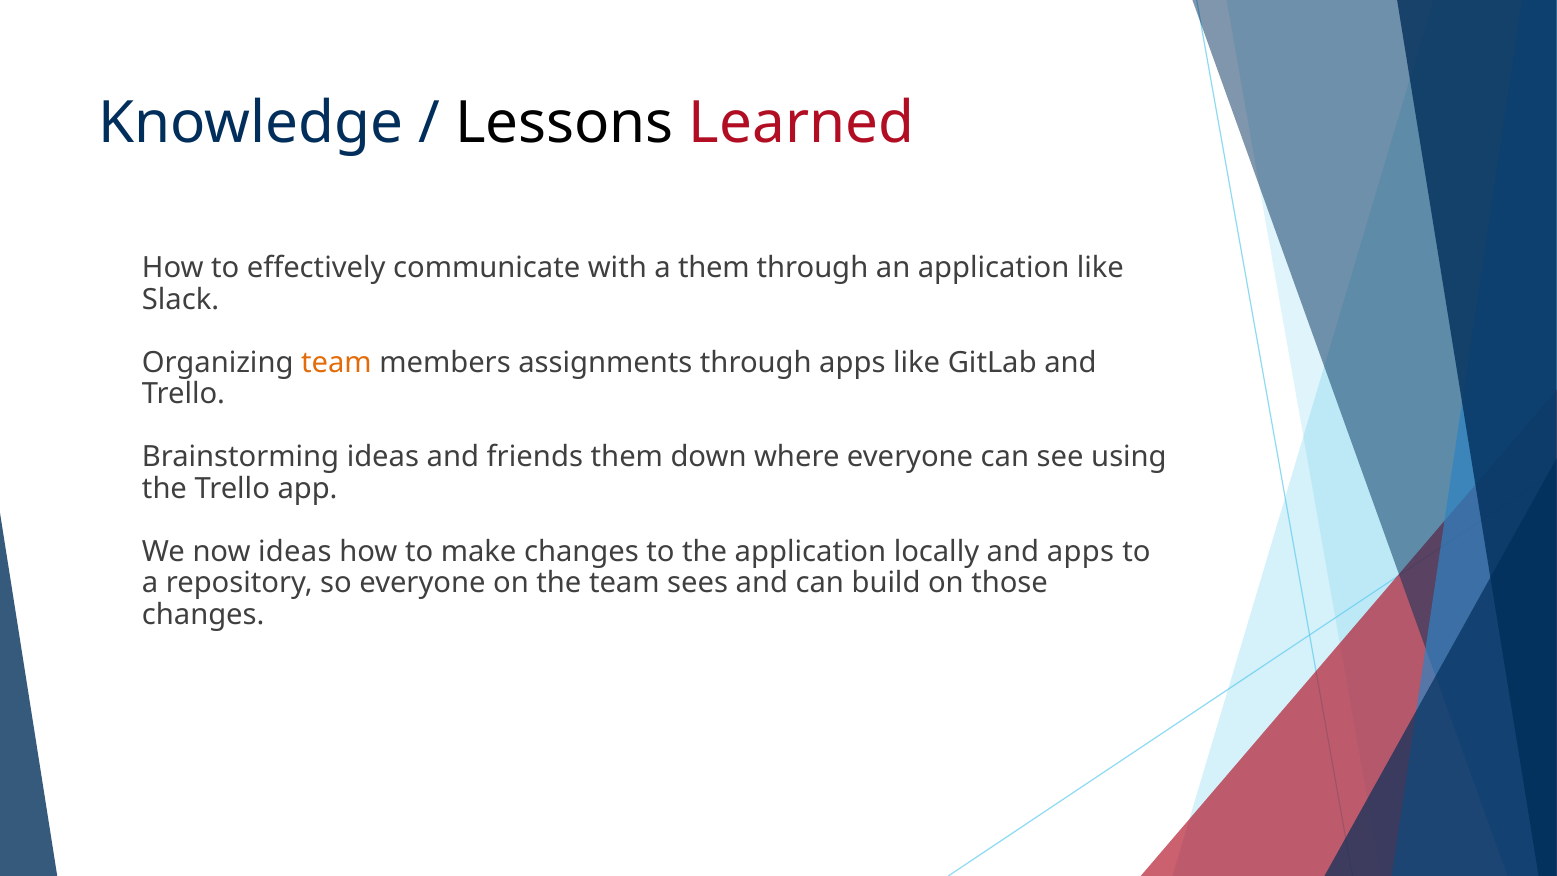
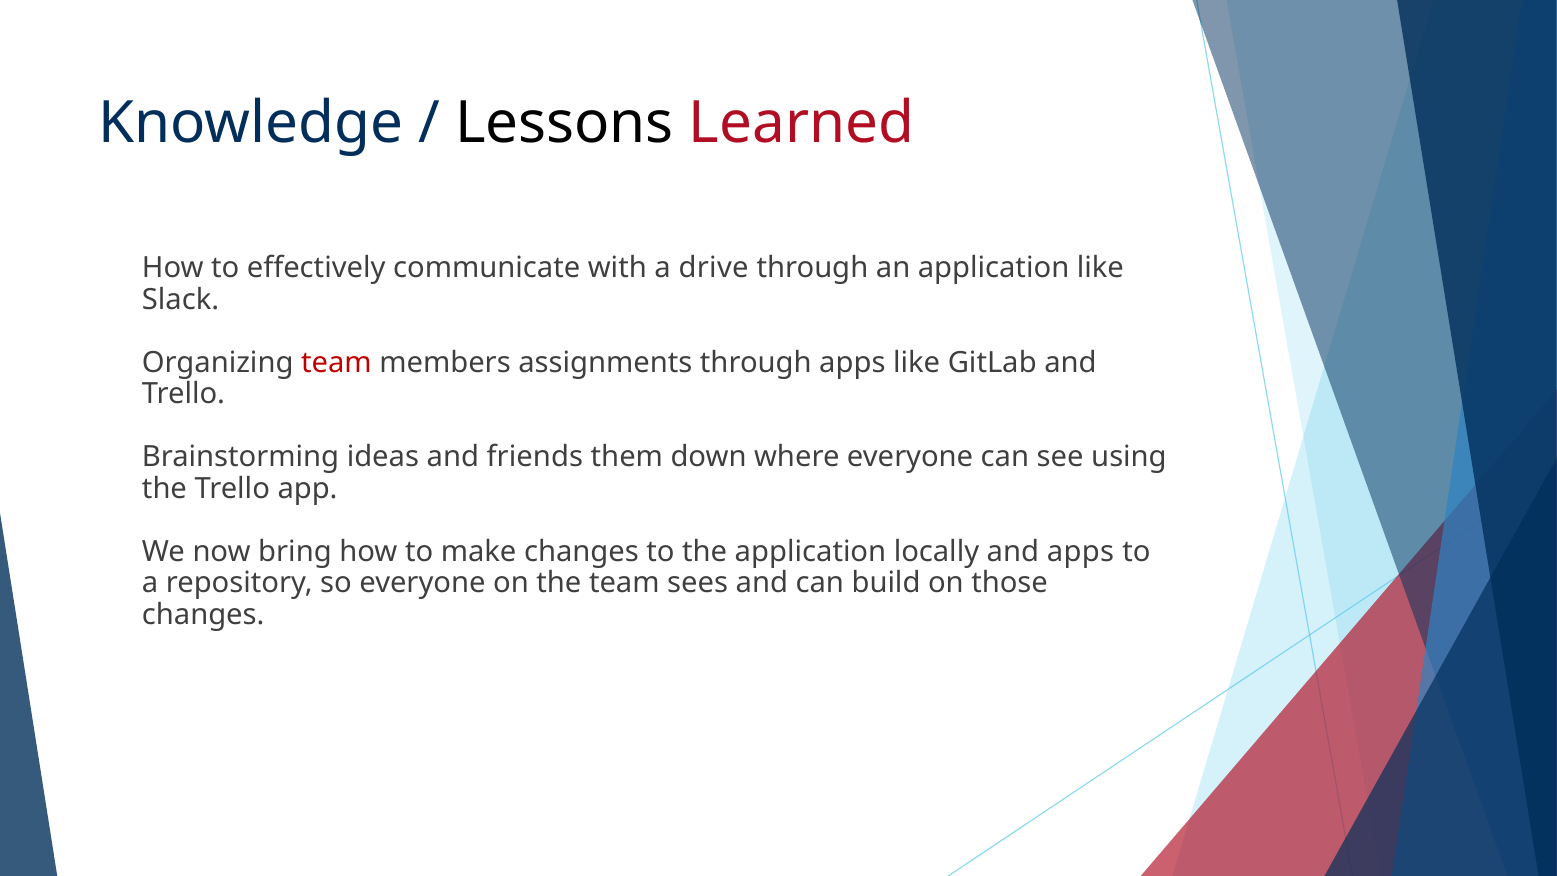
a them: them -> drive
team at (336, 363) colour: orange -> red
now ideas: ideas -> bring
